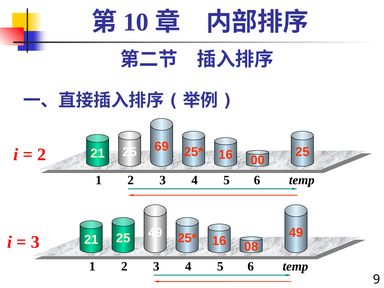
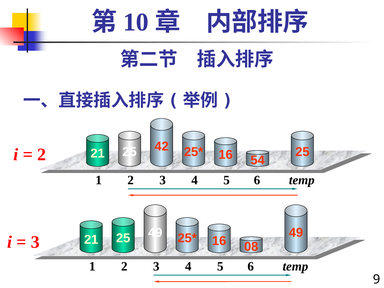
69: 69 -> 42
00: 00 -> 54
